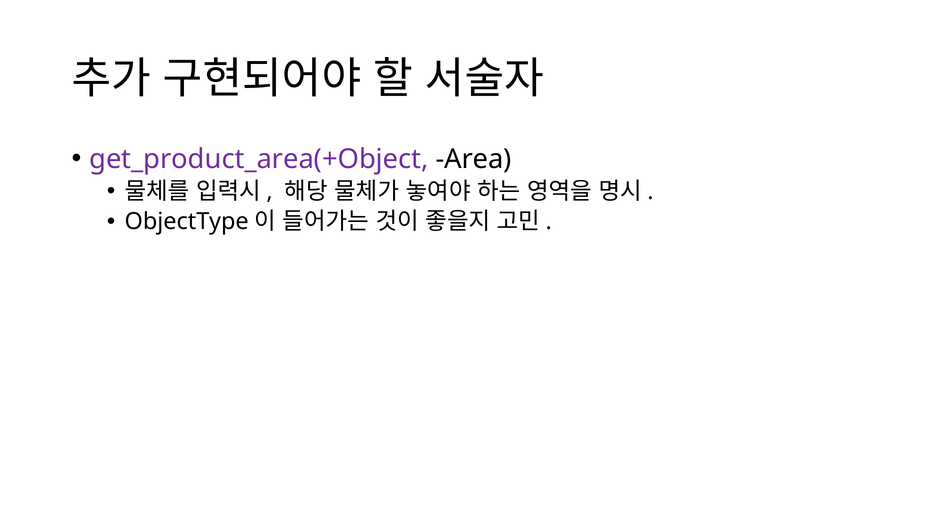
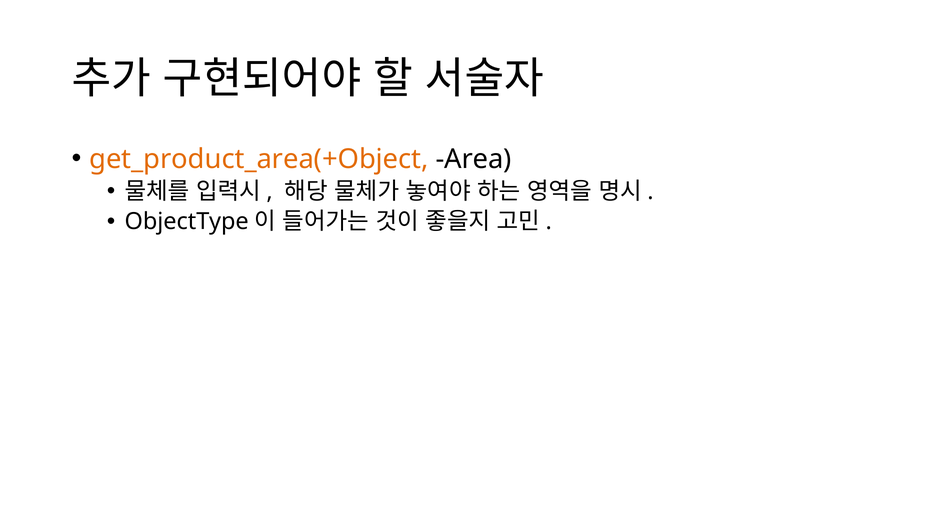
get_product_area(+Object colour: purple -> orange
